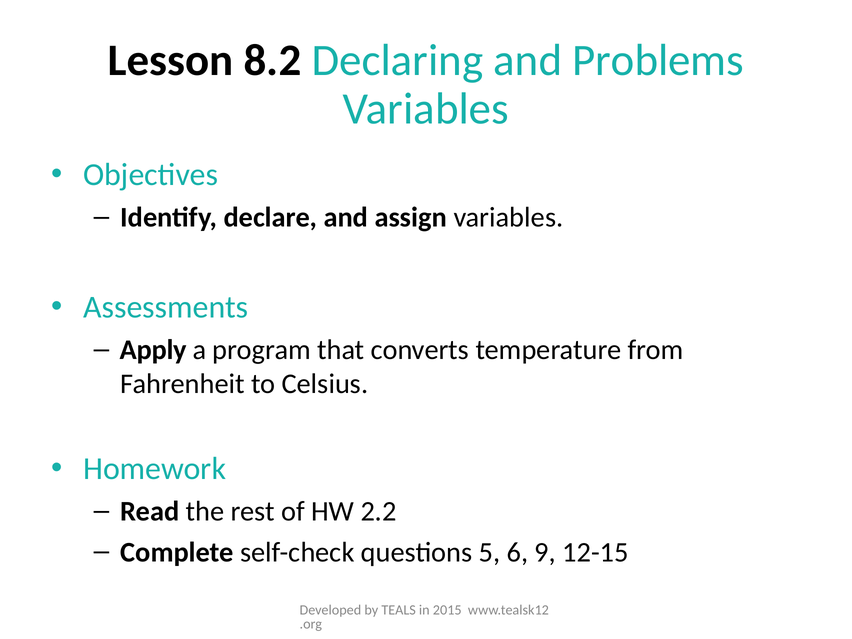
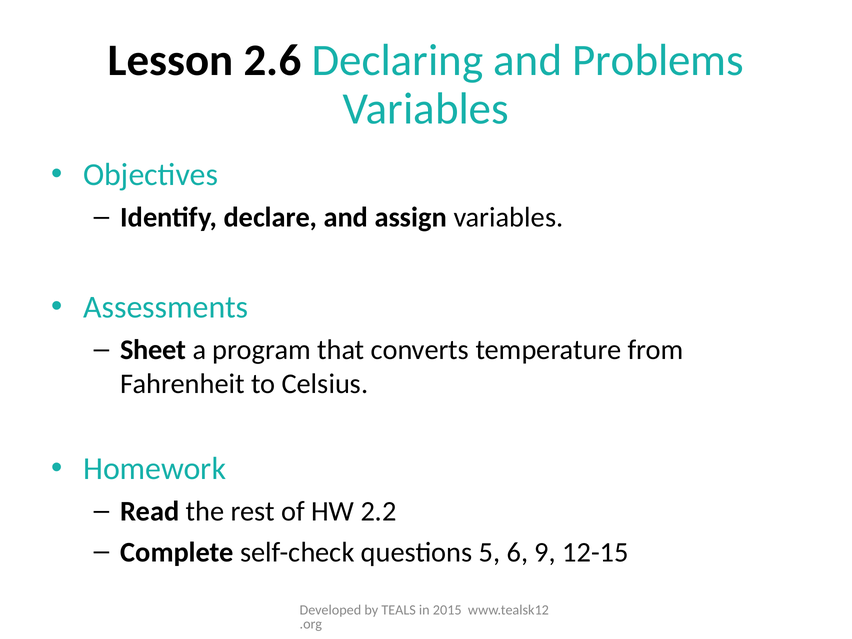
8.2: 8.2 -> 2.6
Apply: Apply -> Sheet
